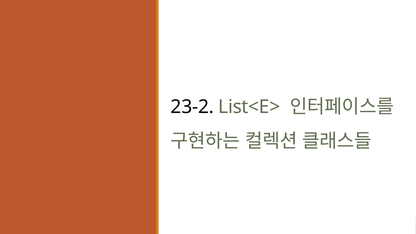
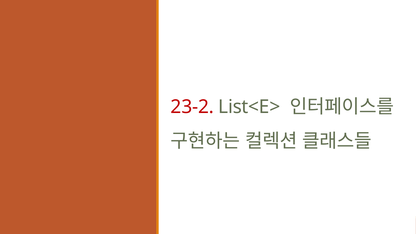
23-2 colour: black -> red
